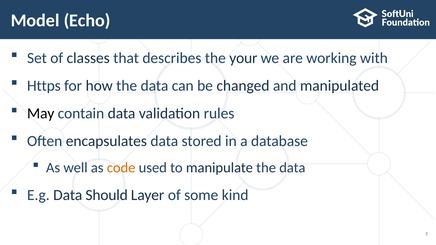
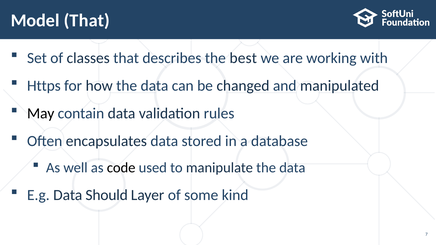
Model Echo: Echo -> That
your: your -> best
code colour: orange -> black
